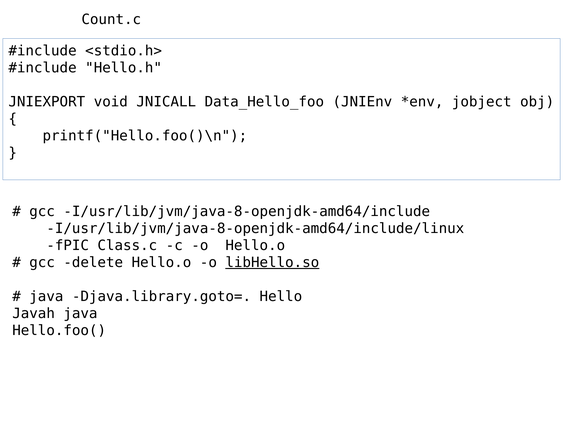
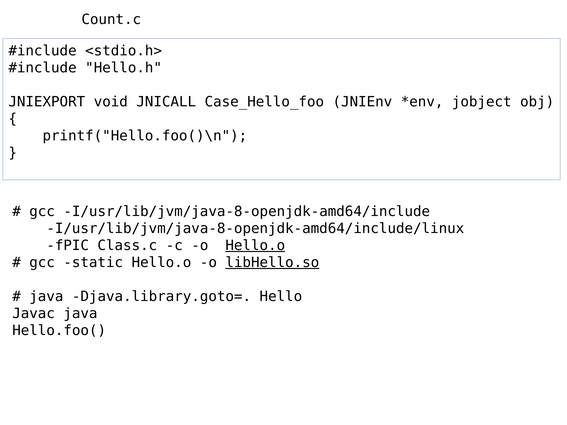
Data_Hello_foo: Data_Hello_foo -> Case_Hello_foo
Hello.o at (255, 246) underline: none -> present
delete: delete -> static
Javah: Javah -> Javac
